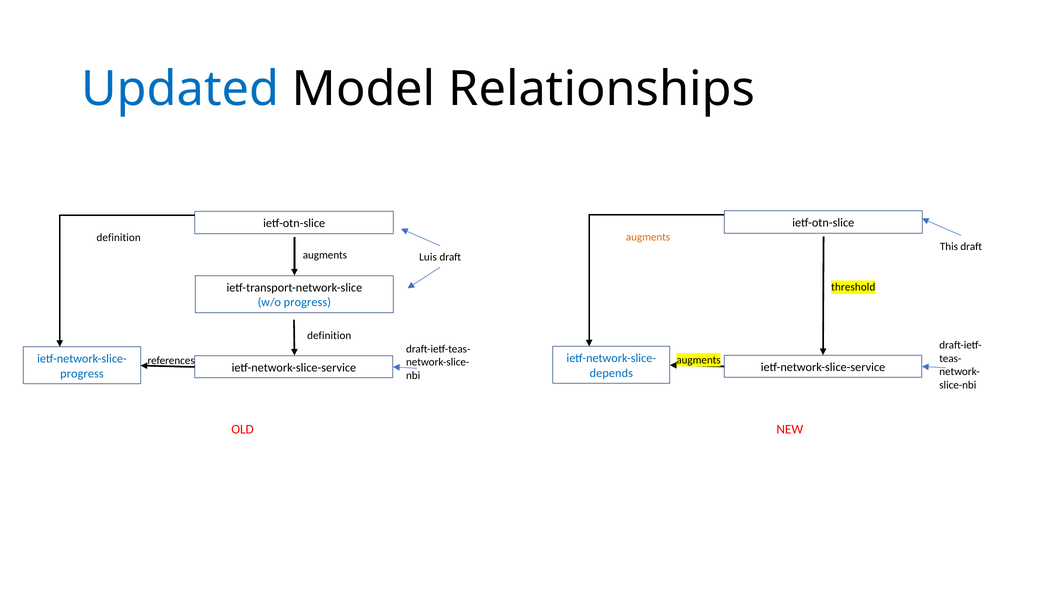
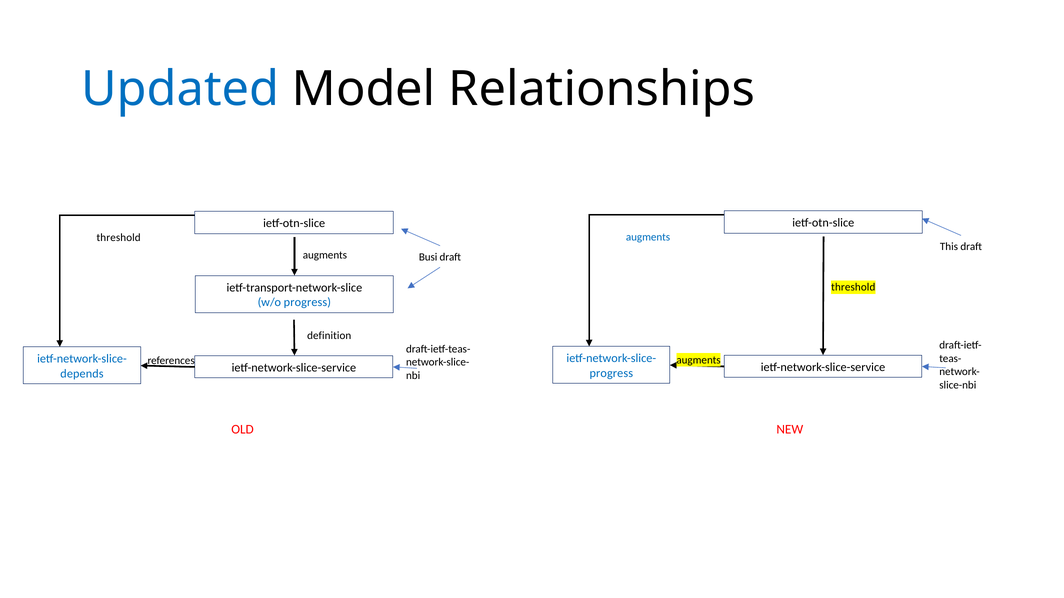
augments at (648, 238) colour: orange -> blue
definition at (119, 238): definition -> threshold
Luis: Luis -> Busi
depends at (611, 373): depends -> progress
progress at (82, 374): progress -> depends
